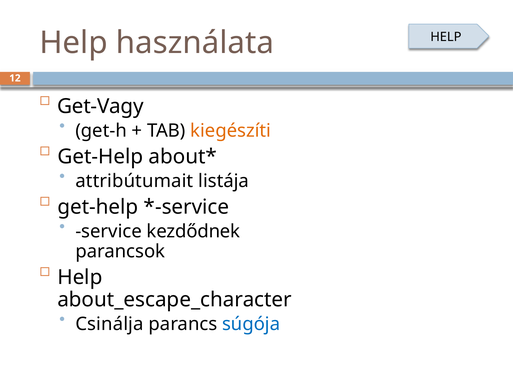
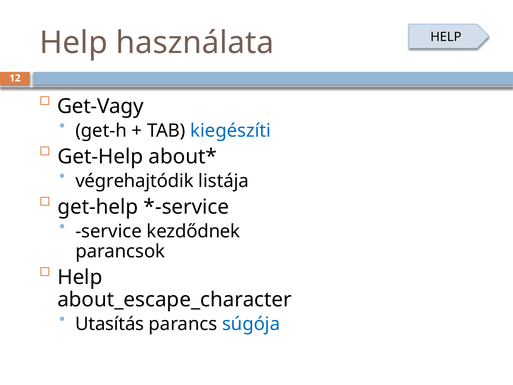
kiegészíti colour: orange -> blue
attribútumait: attribútumait -> végrehajtódik
Csinálja: Csinálja -> Utasítás
